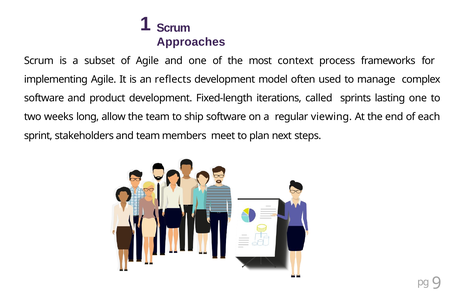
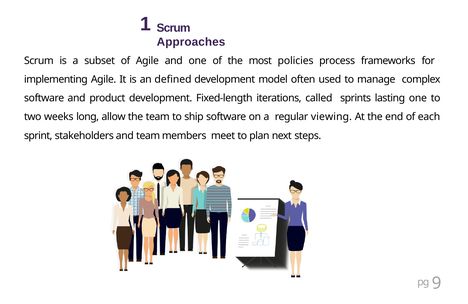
context: context -> policies
reflects: reflects -> defined
